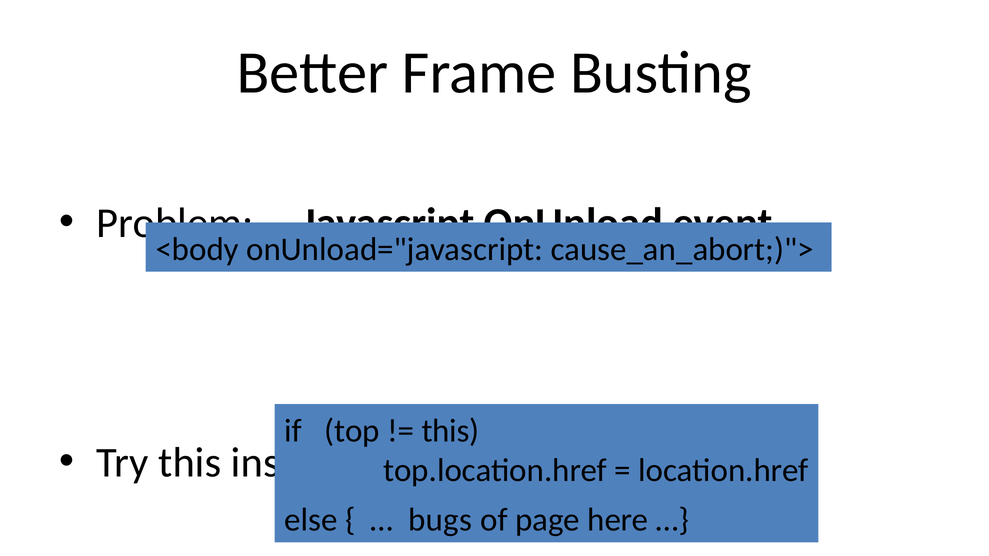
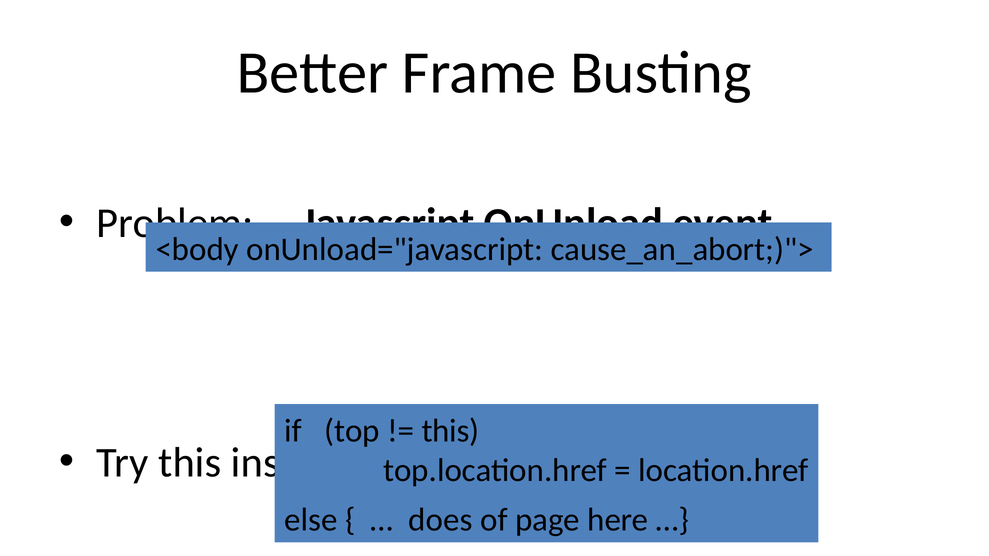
bugs: bugs -> does
